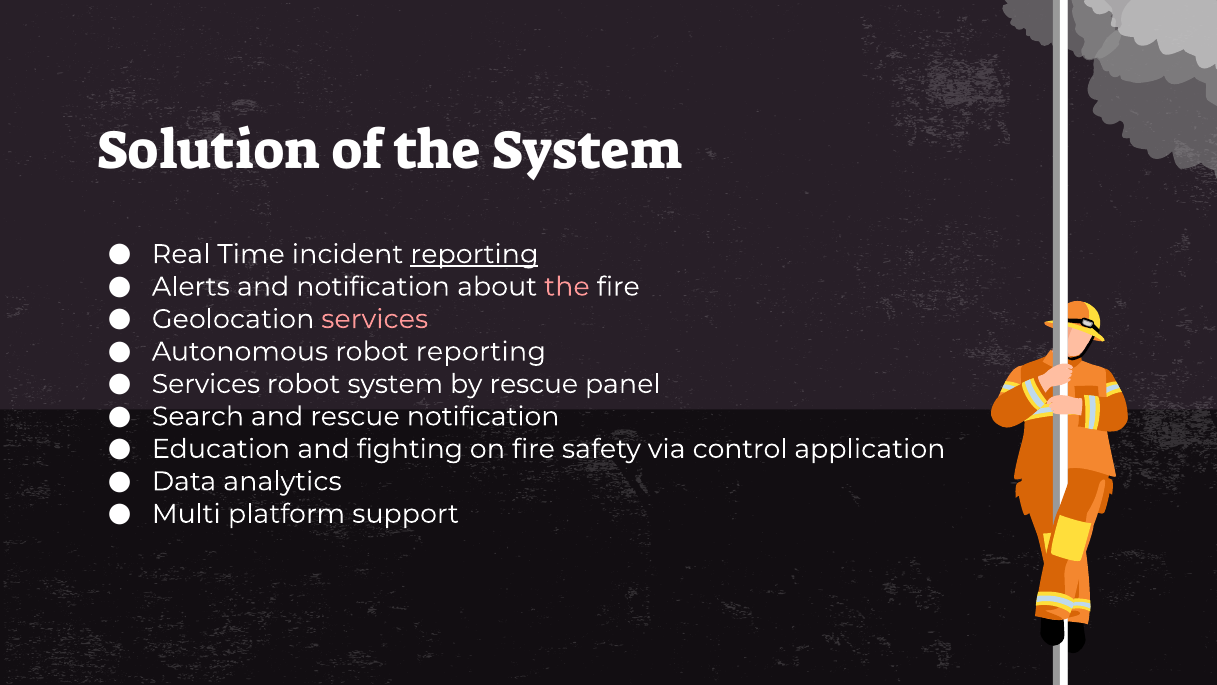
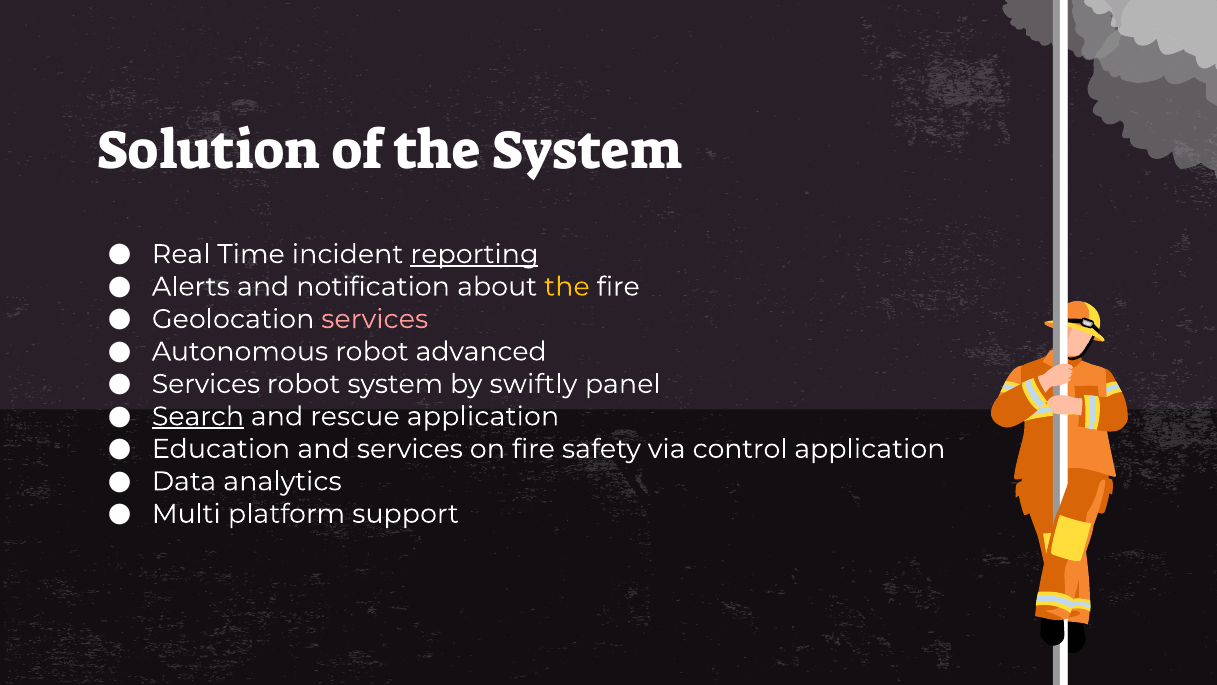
the at (567, 287) colour: pink -> yellow
robot reporting: reporting -> advanced
by rescue: rescue -> swiftly
Search underline: none -> present
rescue notification: notification -> application
and fighting: fighting -> services
